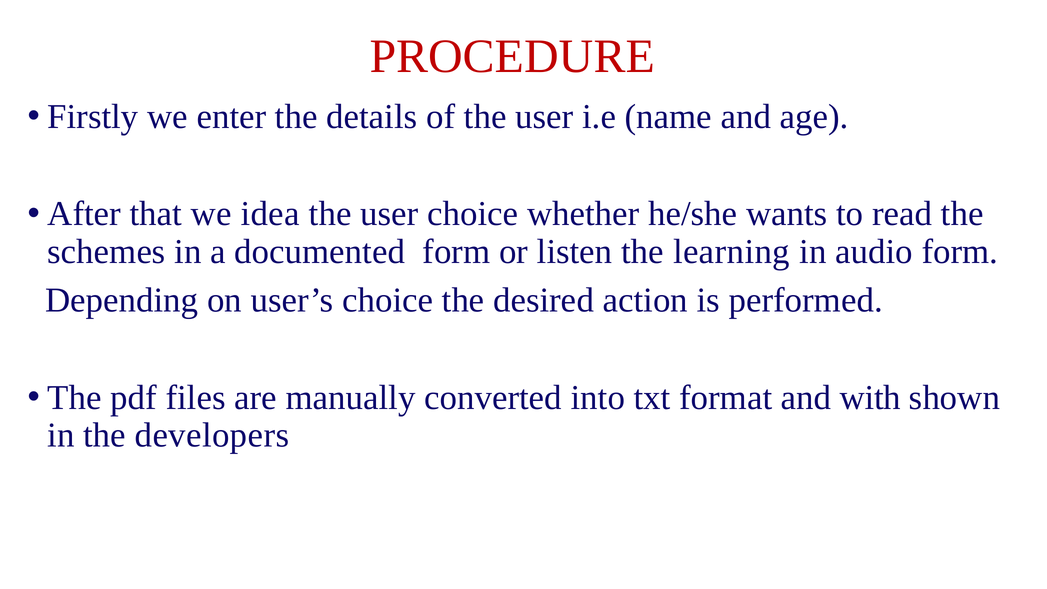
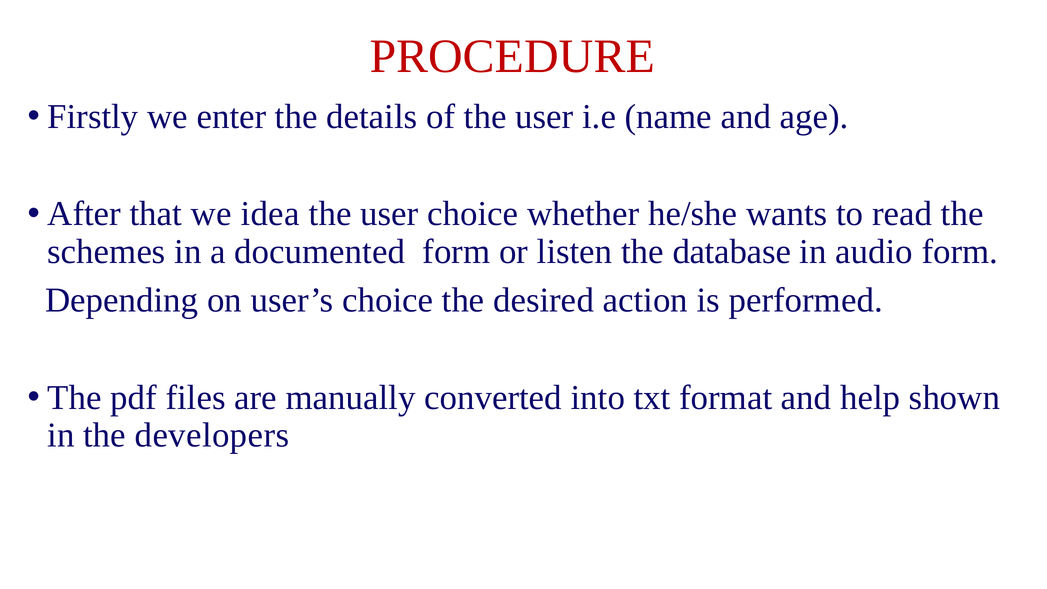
learning: learning -> database
with: with -> help
